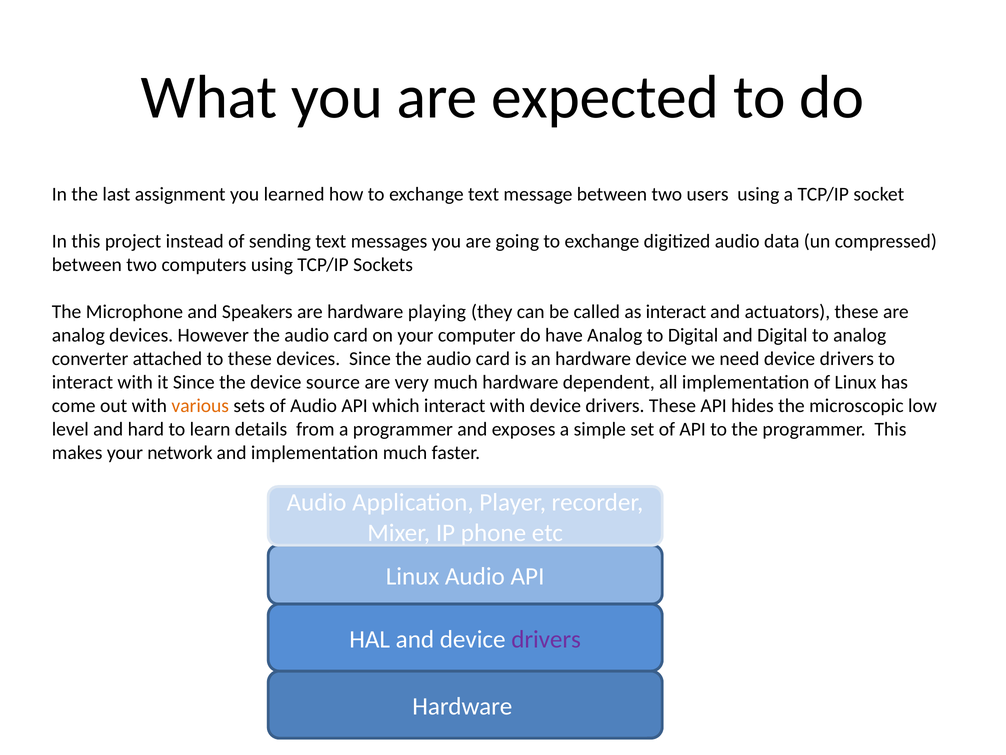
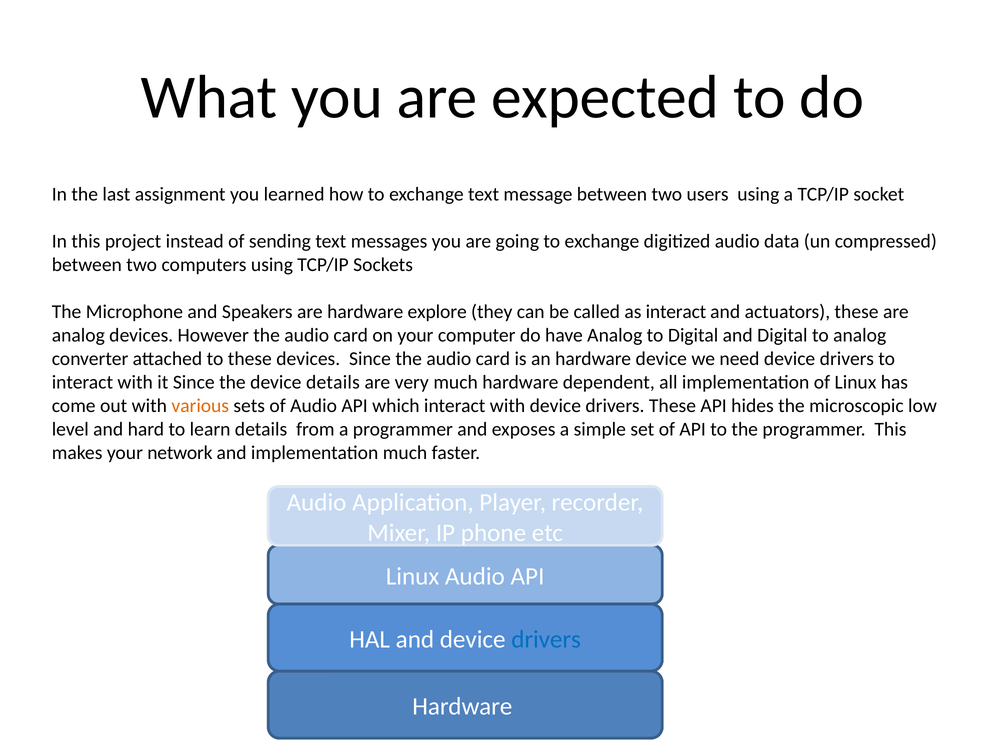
playing: playing -> explore
device source: source -> details
drivers at (546, 639) colour: purple -> blue
